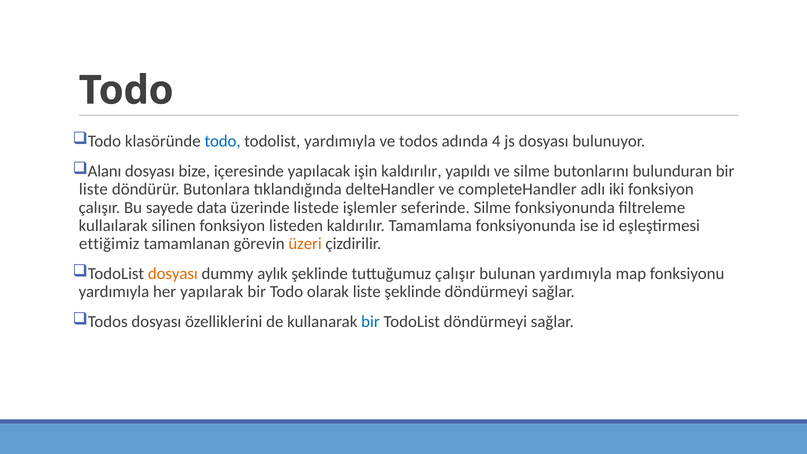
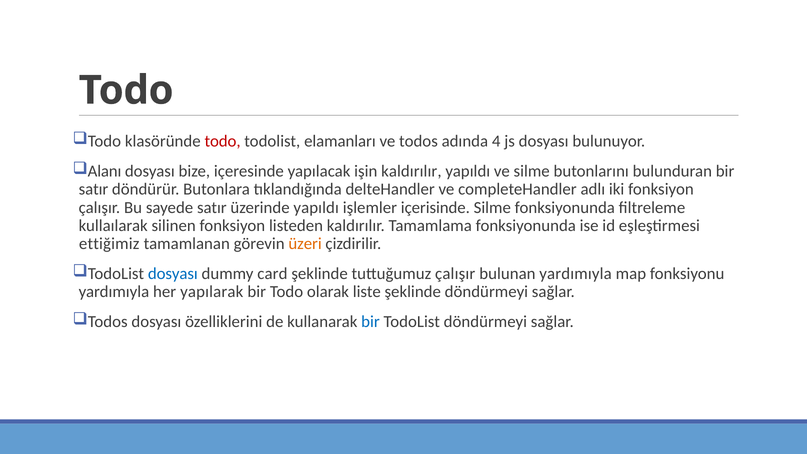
todo at (223, 141) colour: blue -> red
todolist yardımıyla: yardımıyla -> elamanları
liste at (93, 189): liste -> satır
sayede data: data -> satır
üzerinde listede: listede -> yapıldı
seferinde: seferinde -> içerisinde
dosyası at (173, 274) colour: orange -> blue
aylık: aylık -> card
